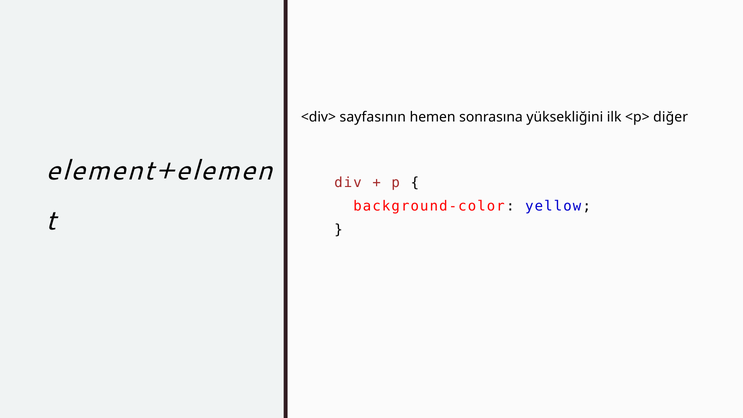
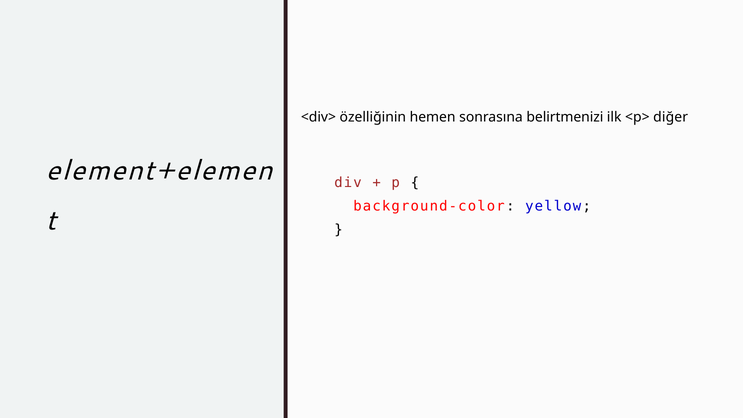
sayfasının: sayfasının -> özelliğinin
yüksekliğini: yüksekliğini -> belirtmenizi
